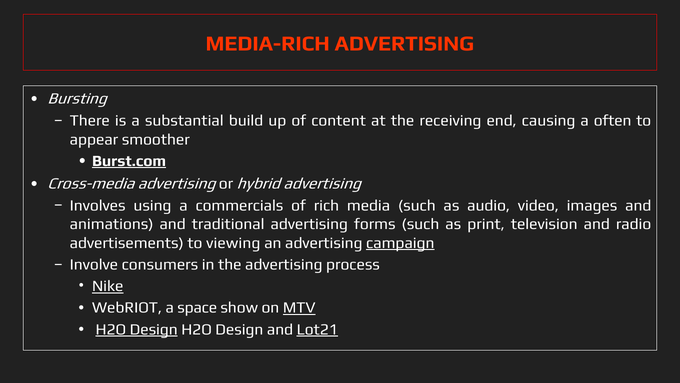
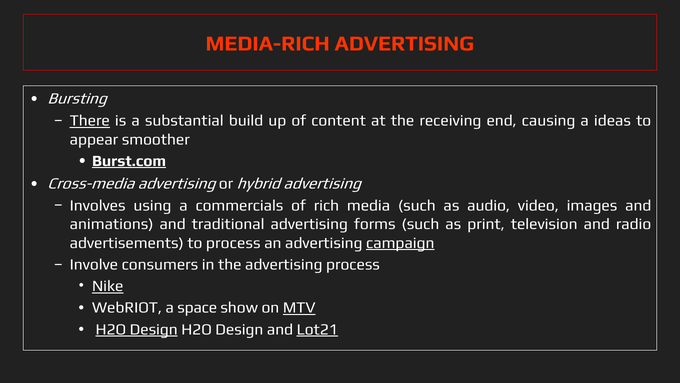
There underline: none -> present
often: often -> ideas
to viewing: viewing -> process
